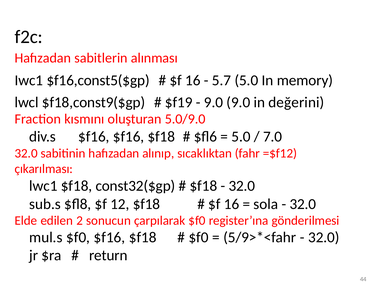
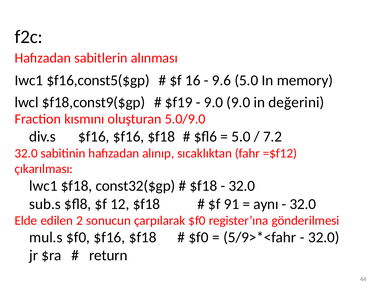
5.7: 5.7 -> 9.6
7.0: 7.0 -> 7.2
16 at (232, 204): 16 -> 91
sola: sola -> aynı
